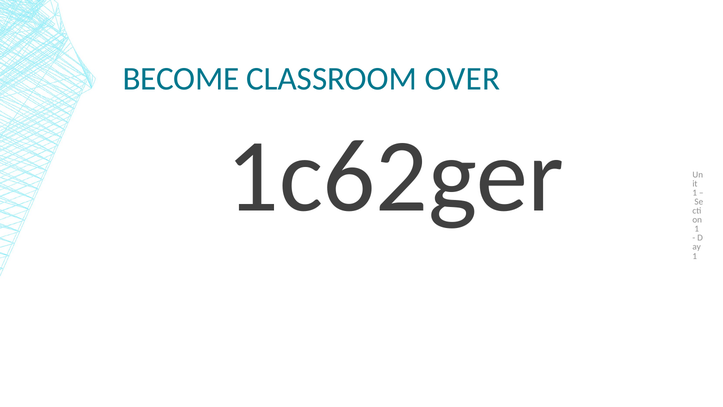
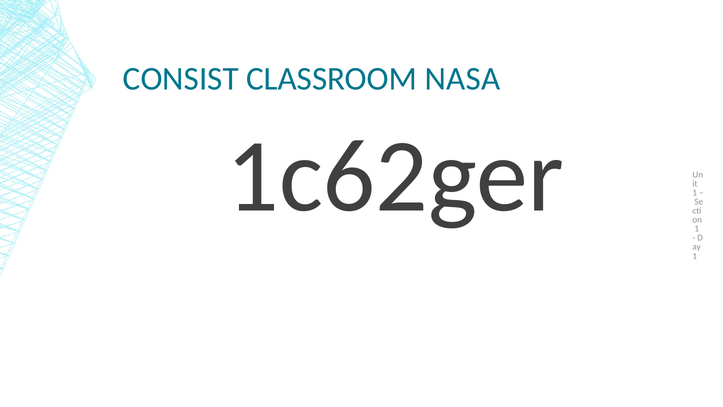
BECOME: BECOME -> CONSIST
OVER: OVER -> NASA
